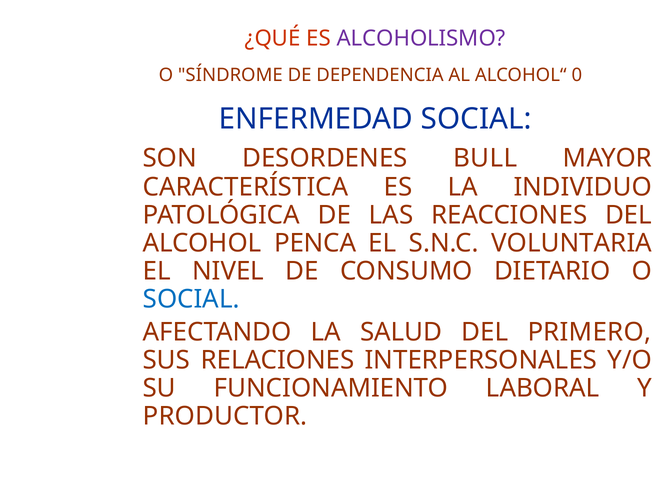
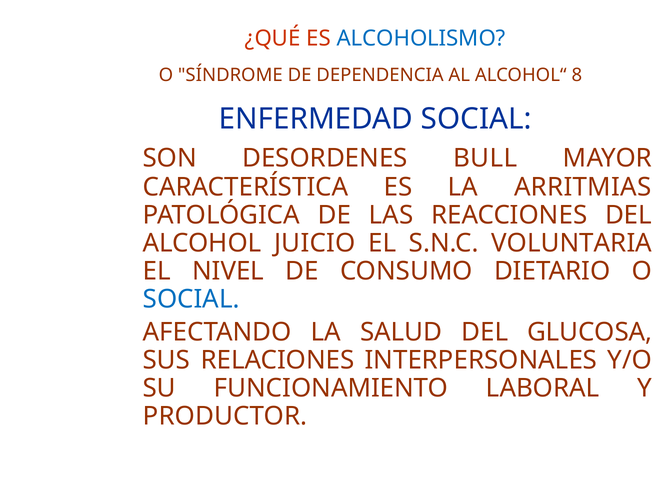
ALCOHOLISMO colour: purple -> blue
0: 0 -> 8
INDIVIDUO: INDIVIDUO -> ARRITMIAS
PENCA: PENCA -> JUICIO
PRIMERO: PRIMERO -> GLUCOSA
